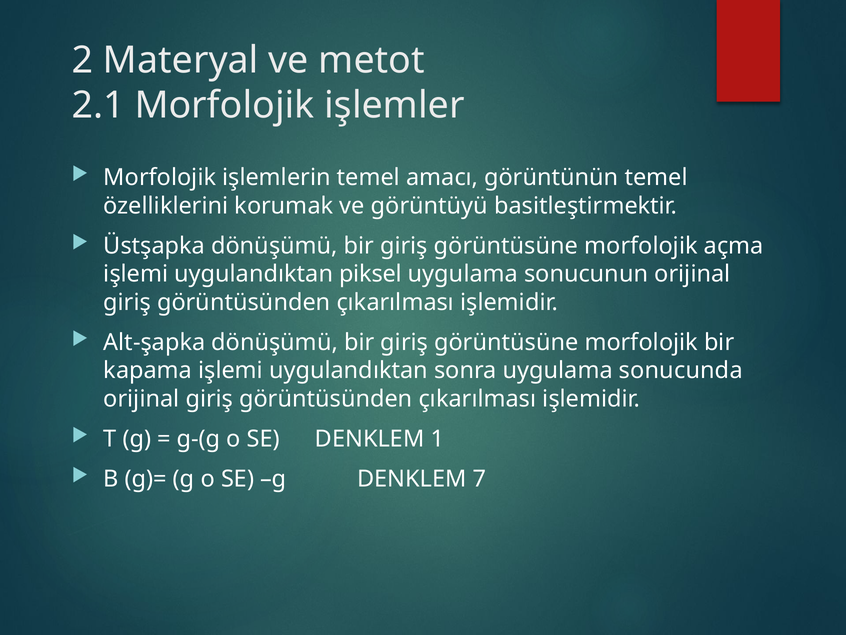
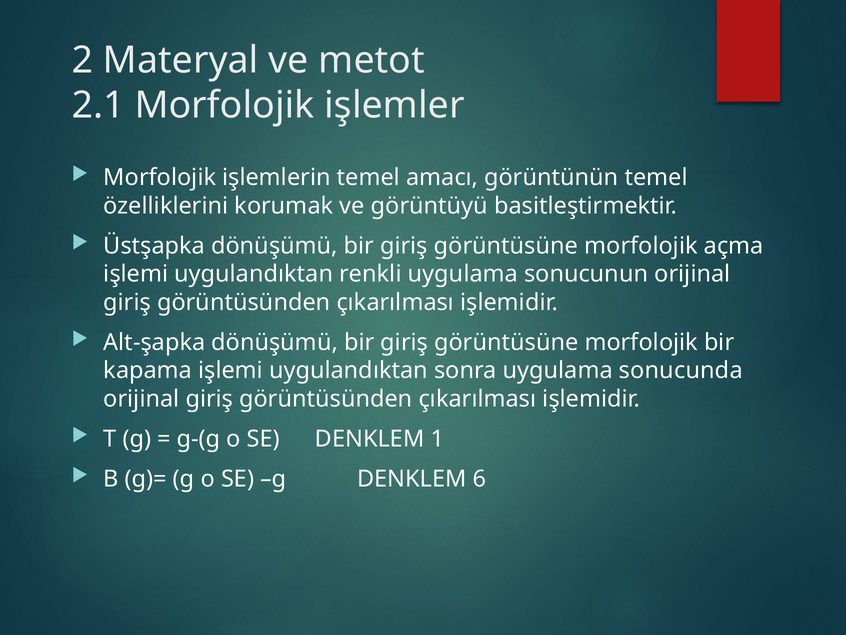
piksel: piksel -> renkli
7: 7 -> 6
